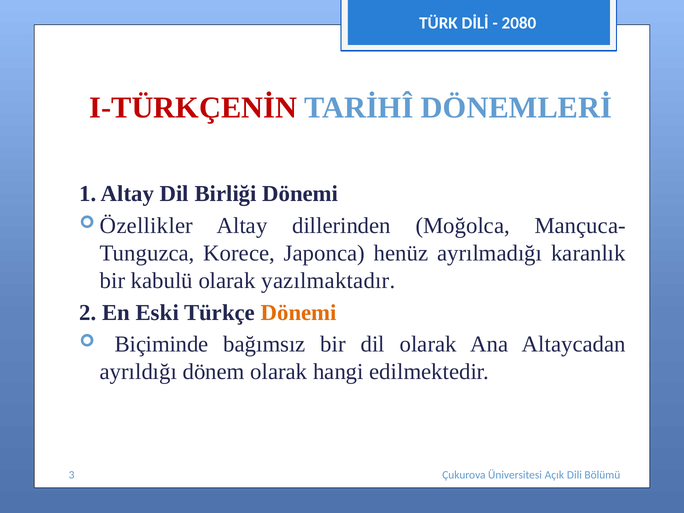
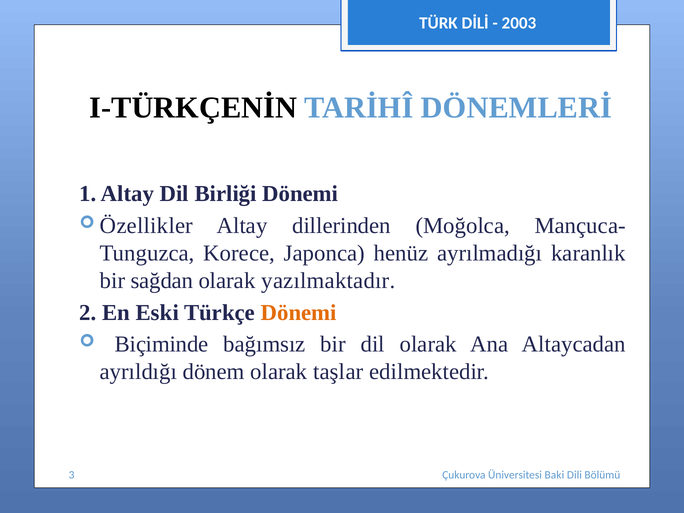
2080: 2080 -> 2003
I-TÜRKÇENİN colour: red -> black
kabulü: kabulü -> sağdan
hangi: hangi -> taşlar
Açık: Açık -> Baki
